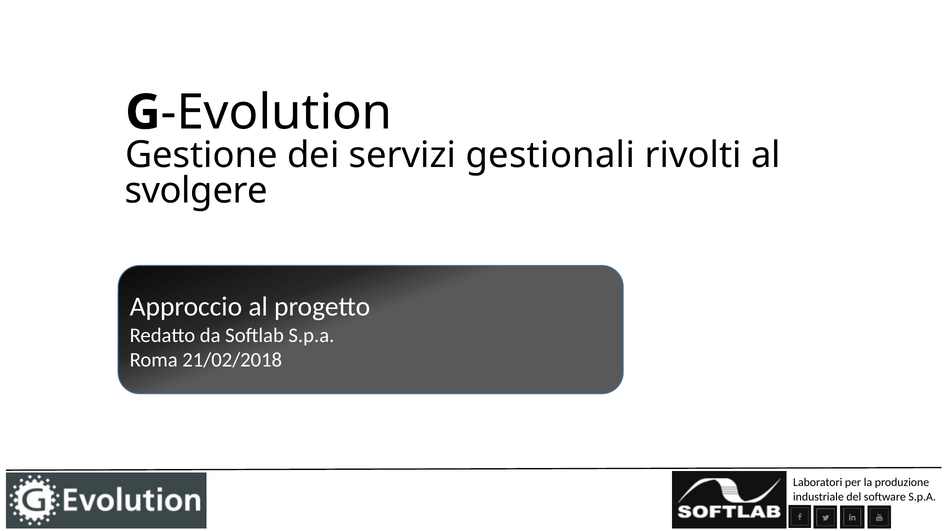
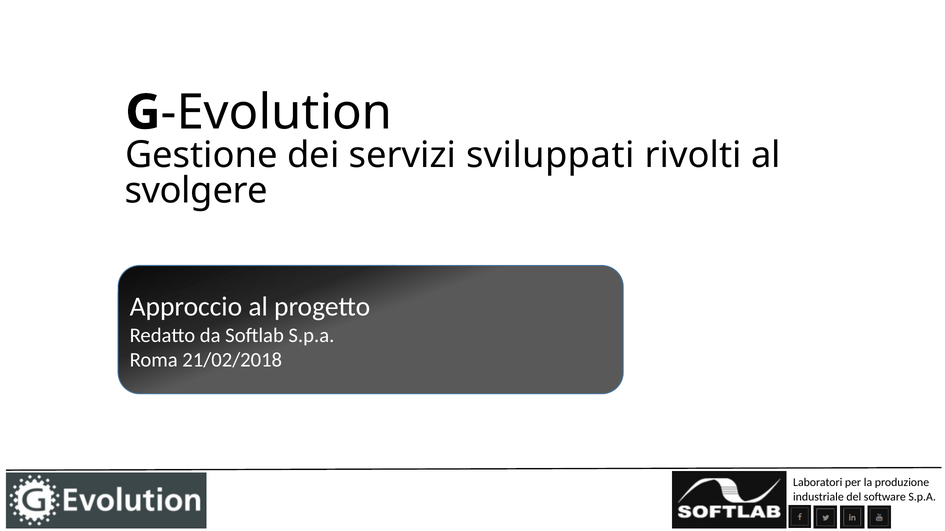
gestionali: gestionali -> sviluppati
